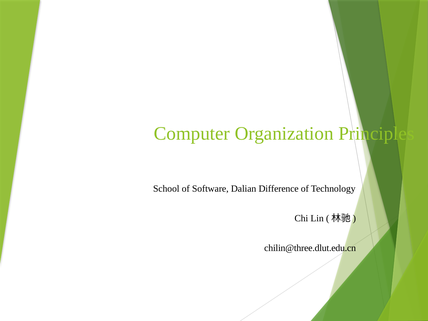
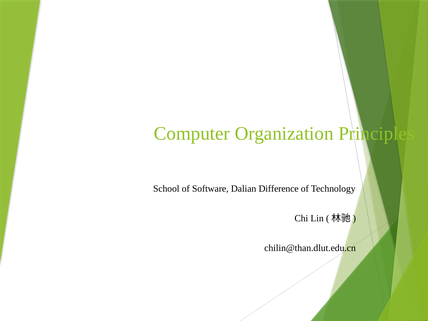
chilin@three.dlut.edu.cn: chilin@three.dlut.edu.cn -> chilin@than.dlut.edu.cn
